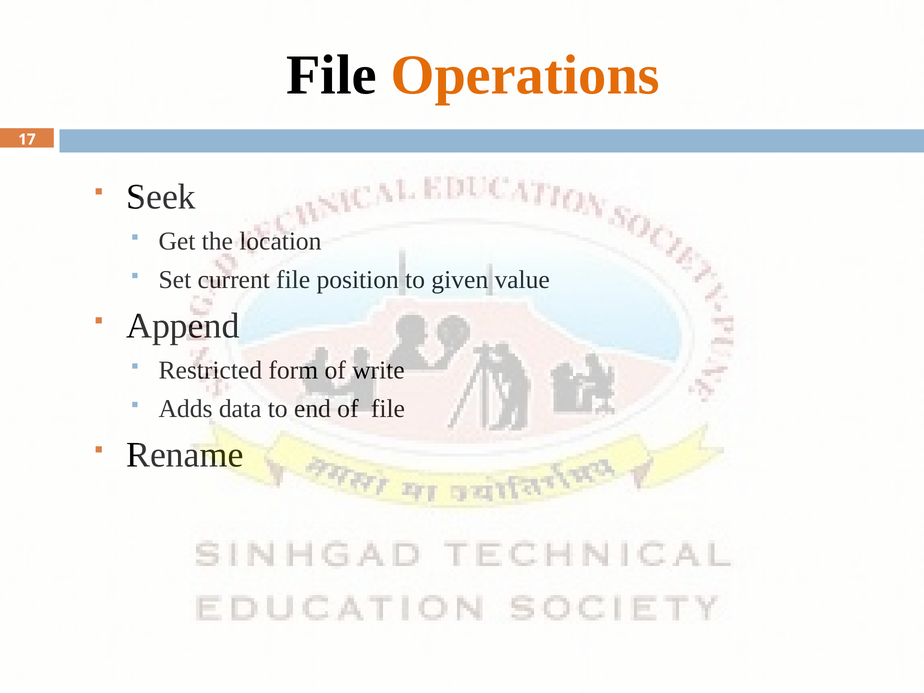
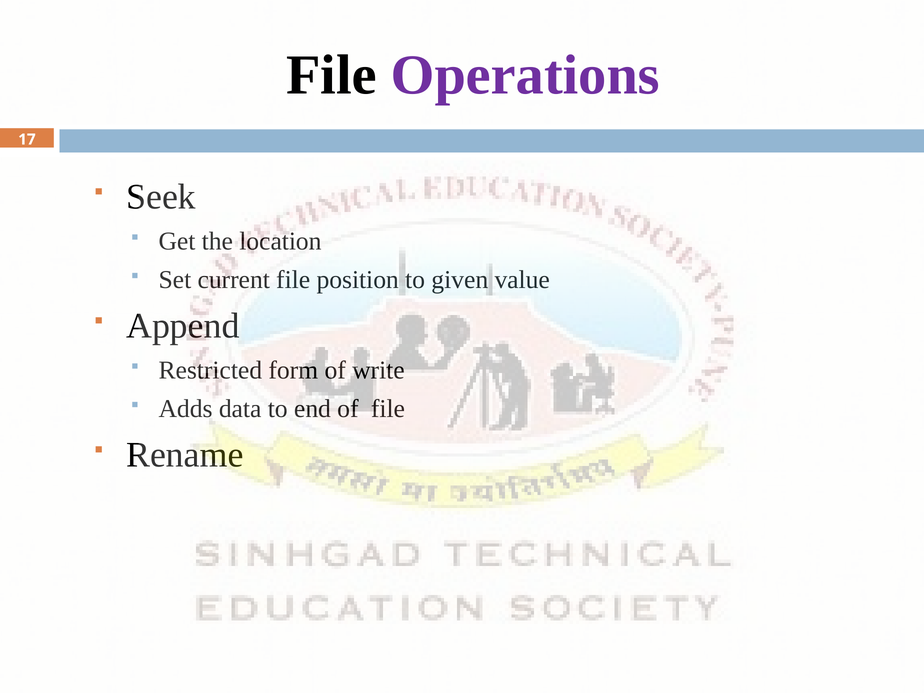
Operations colour: orange -> purple
